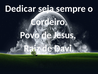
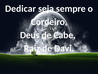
Povo: Povo -> Deus
Jesus: Jesus -> Cabe
